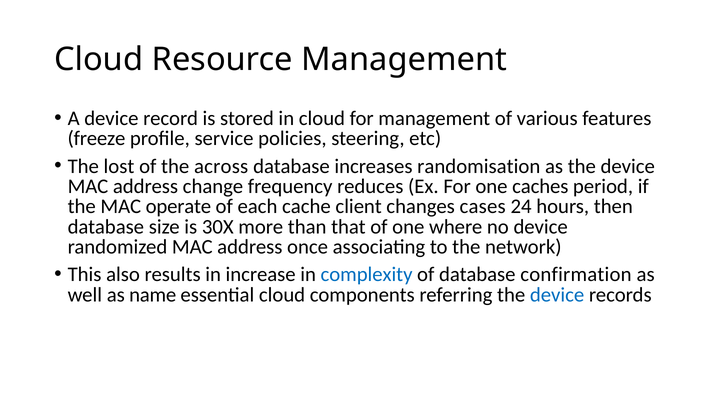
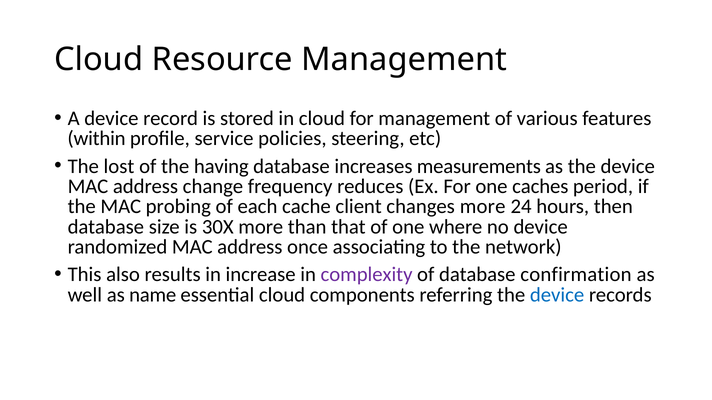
freeze: freeze -> within
across: across -> having
randomisation: randomisation -> measurements
operate: operate -> probing
changes cases: cases -> more
complexity colour: blue -> purple
